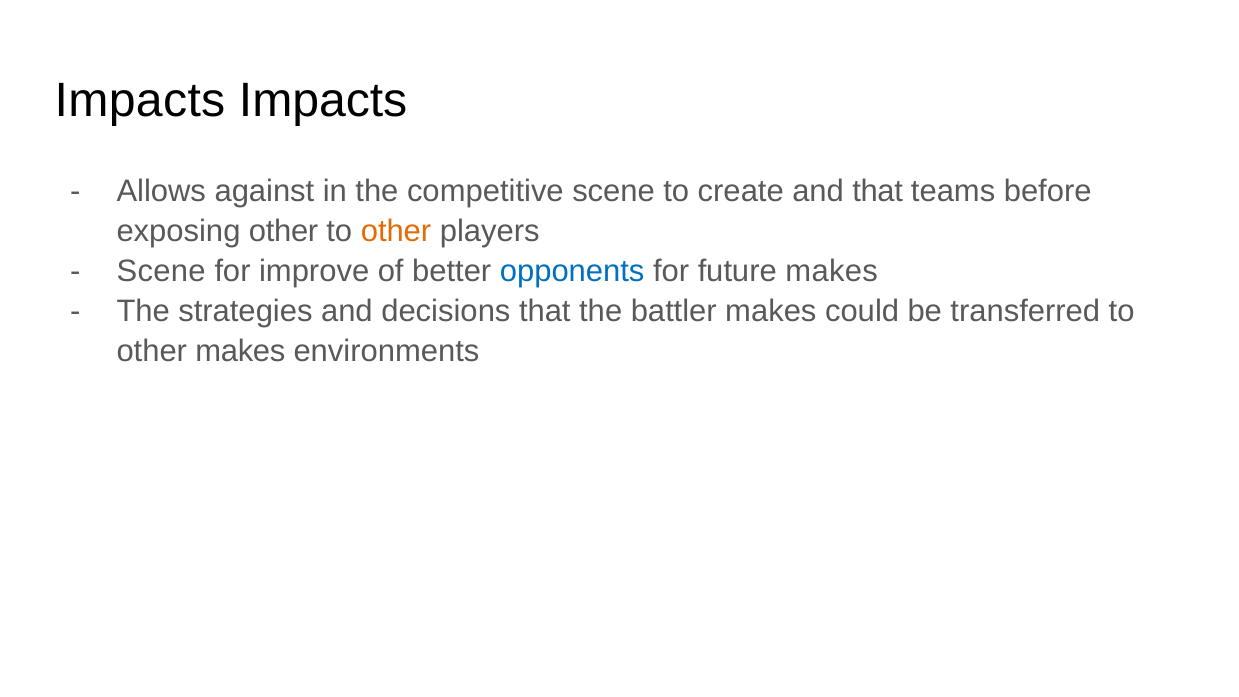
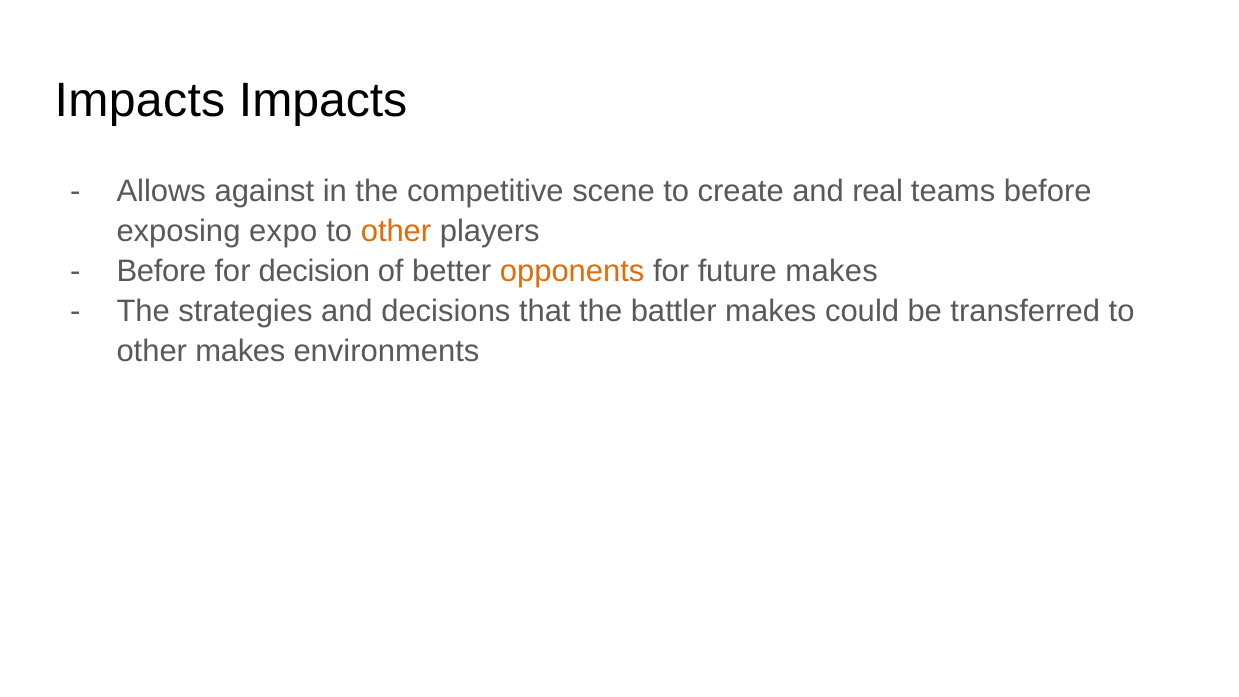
and that: that -> real
exposing other: other -> expo
Scene at (161, 271): Scene -> Before
improve: improve -> decision
opponents colour: blue -> orange
